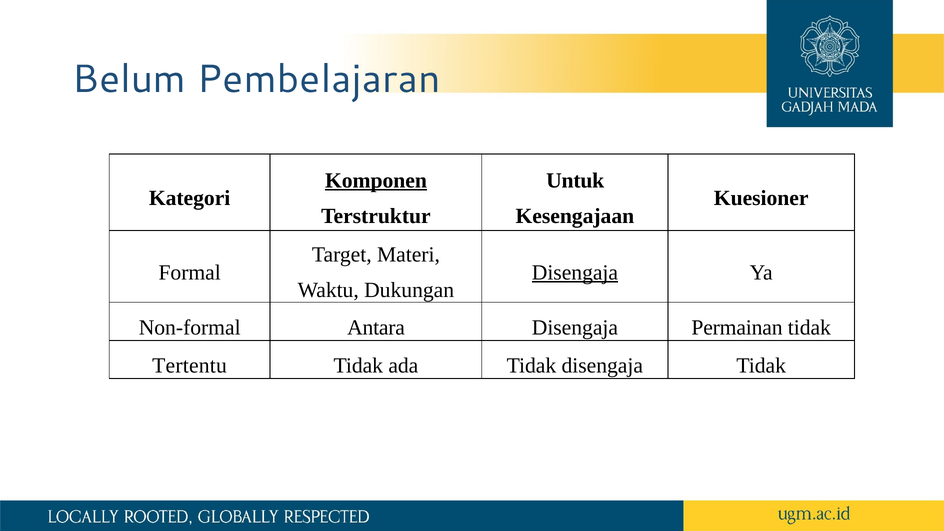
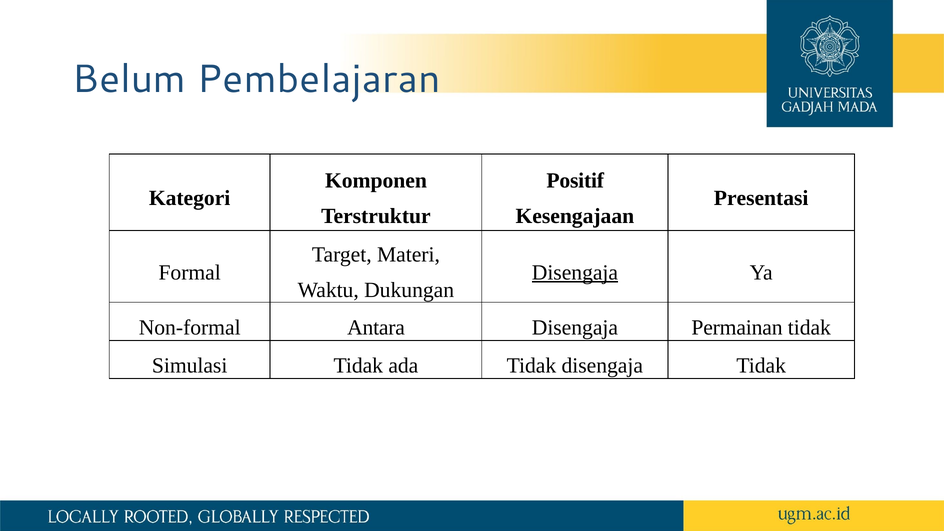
Komponen underline: present -> none
Untuk: Untuk -> Positif
Kuesioner: Kuesioner -> Presentasi
Tertentu: Tertentu -> Simulasi
